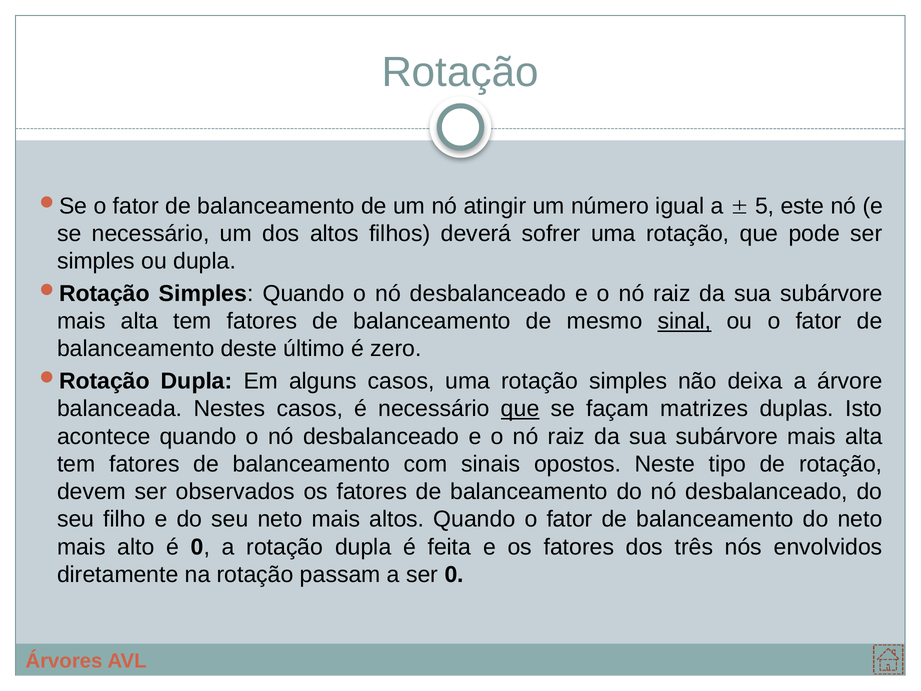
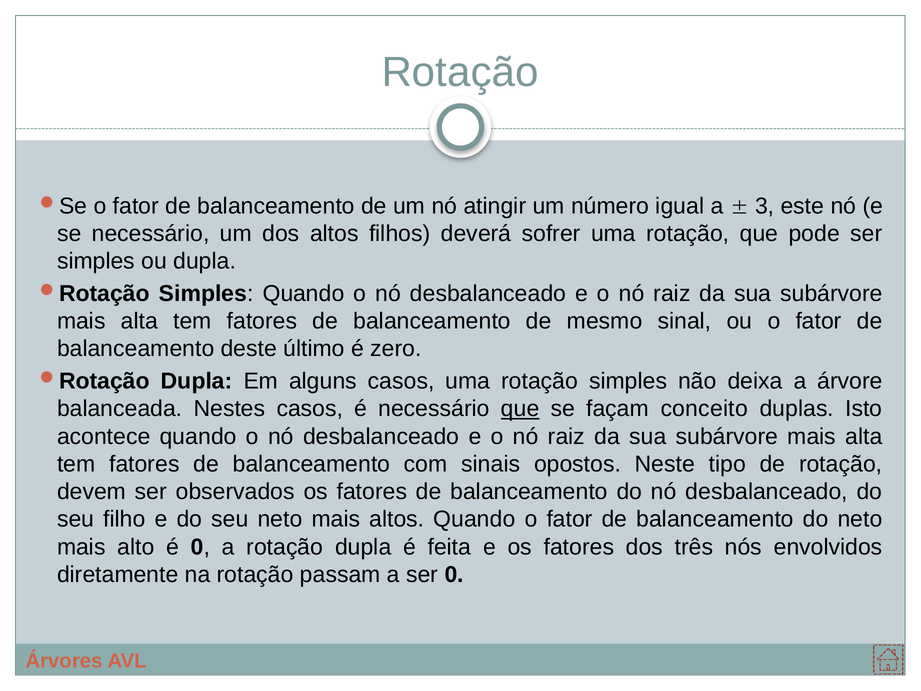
5: 5 -> 3
sinal underline: present -> none
matrizes: matrizes -> conceito
